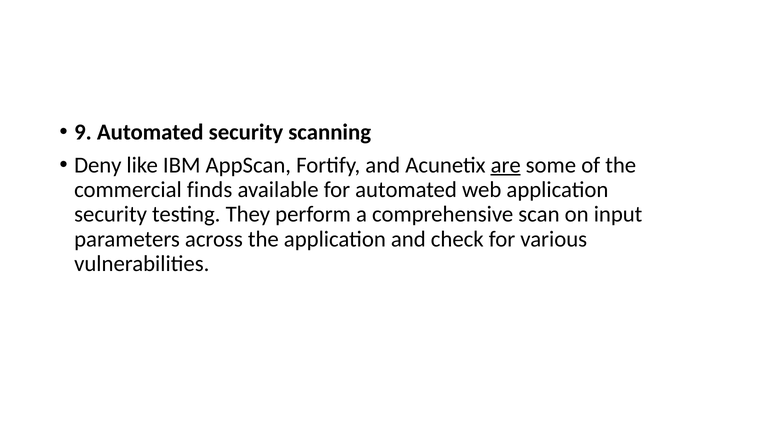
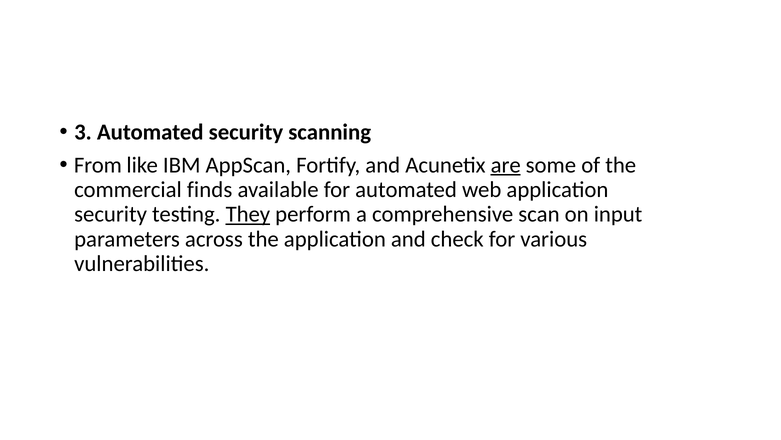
9: 9 -> 3
Deny: Deny -> From
They underline: none -> present
